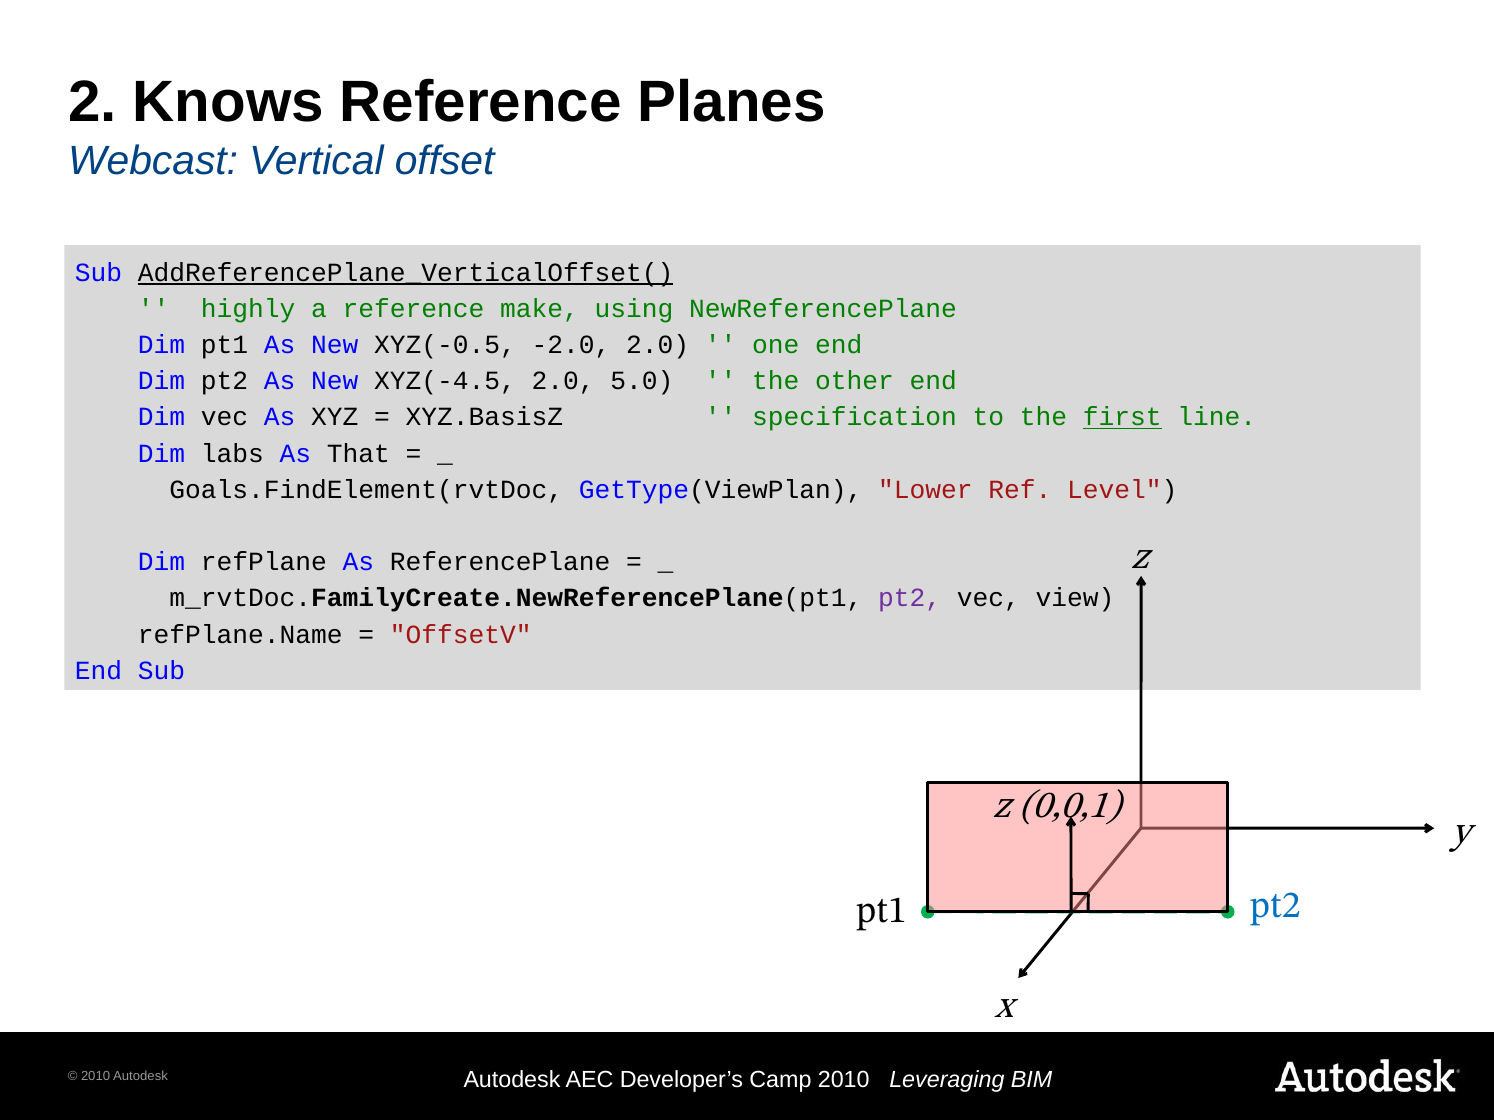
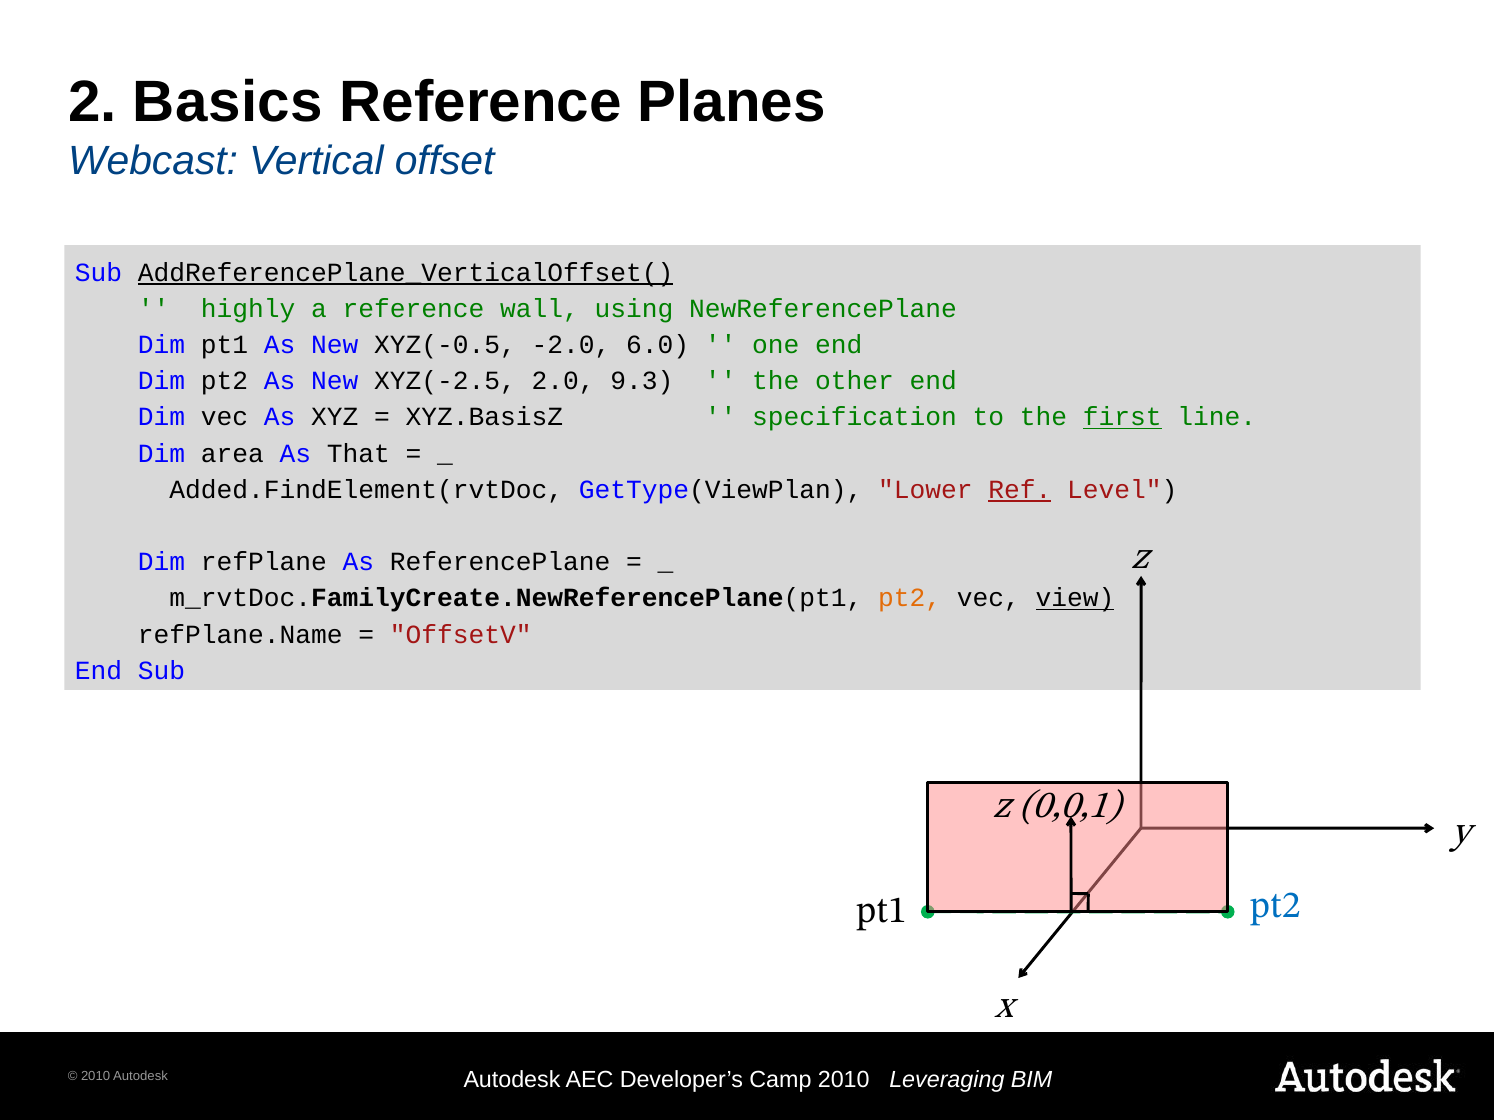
Knows: Knows -> Basics
make: make -> wall
-2.0 2.0: 2.0 -> 6.0
XYZ(-4.5: XYZ(-4.5 -> XYZ(-2.5
5.0: 5.0 -> 9.3
labs: labs -> area
Goals.FindElement(rvtDoc: Goals.FindElement(rvtDoc -> Added.FindElement(rvtDoc
Ref underline: none -> present
pt2 at (910, 598) colour: purple -> orange
view underline: none -> present
